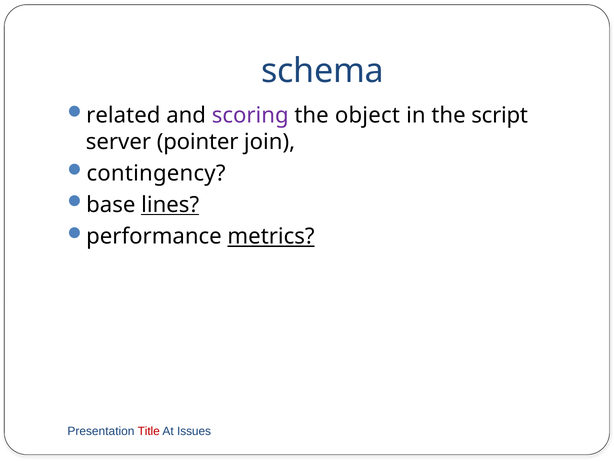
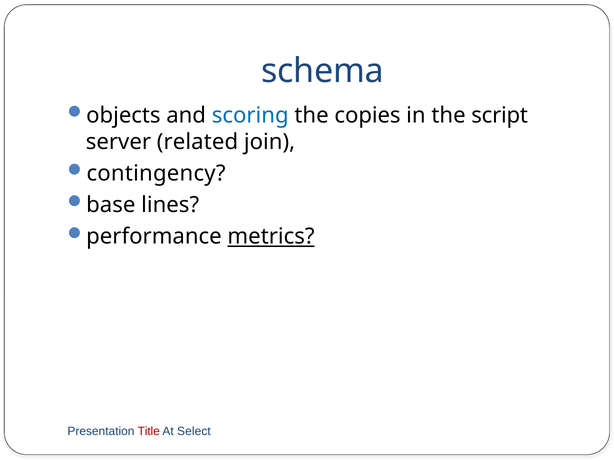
related: related -> objects
scoring colour: purple -> blue
object: object -> copies
pointer: pointer -> related
lines underline: present -> none
Issues: Issues -> Select
